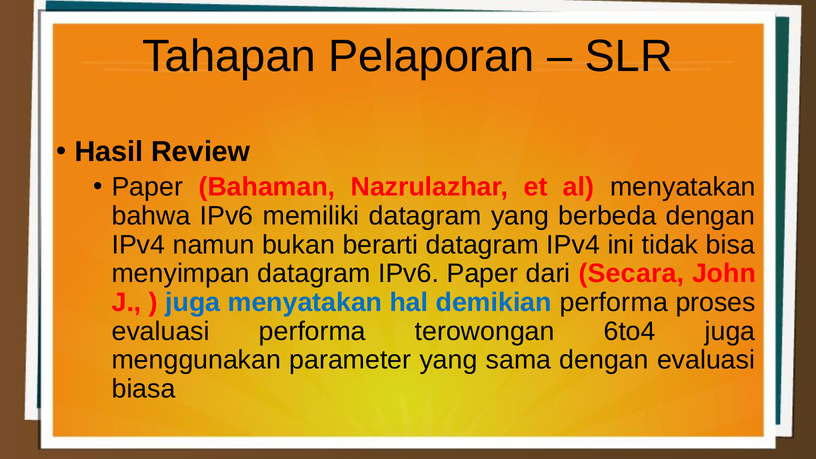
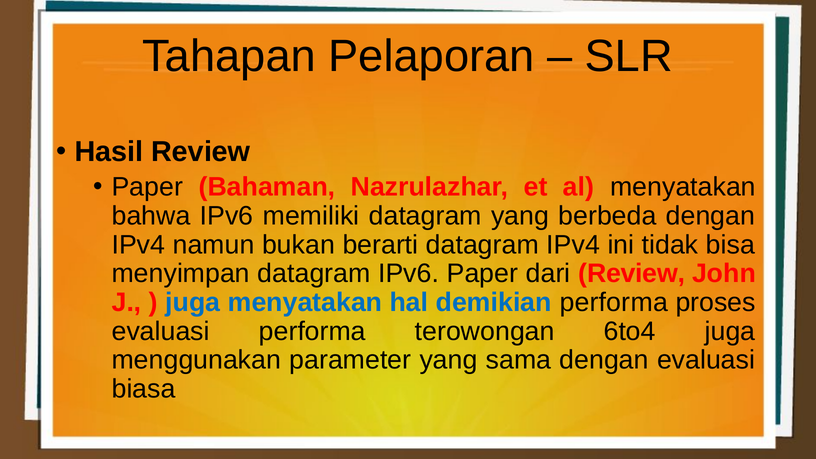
dari Secara: Secara -> Review
